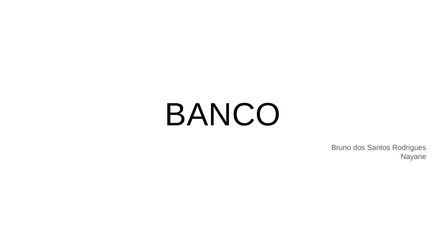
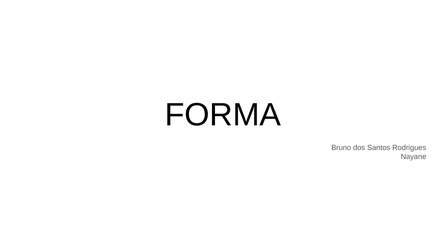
BANCO: BANCO -> FORMA
